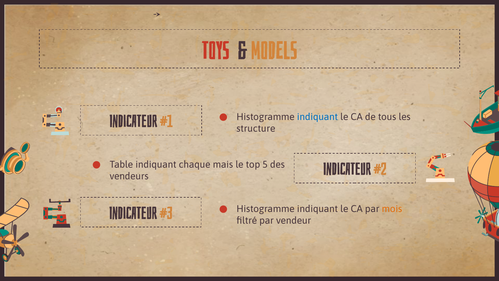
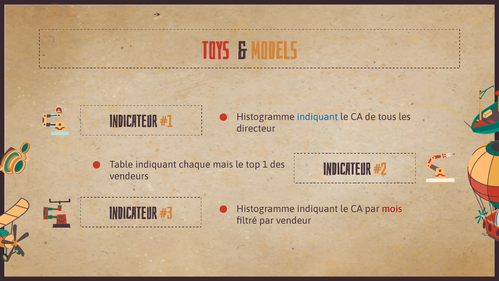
structure: structure -> directeur
5: 5 -> 1
mois colour: orange -> red
